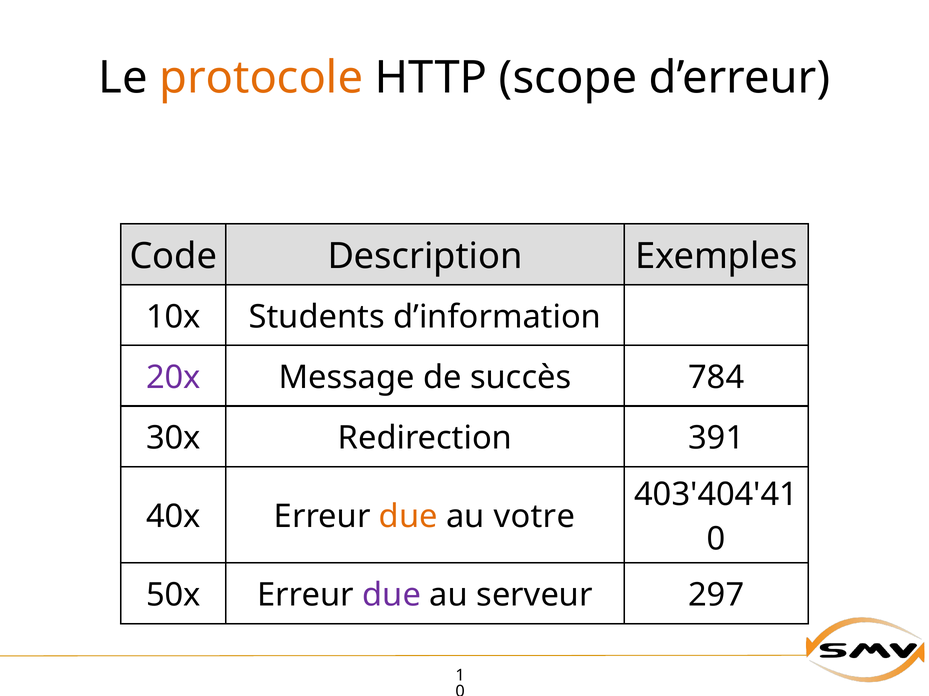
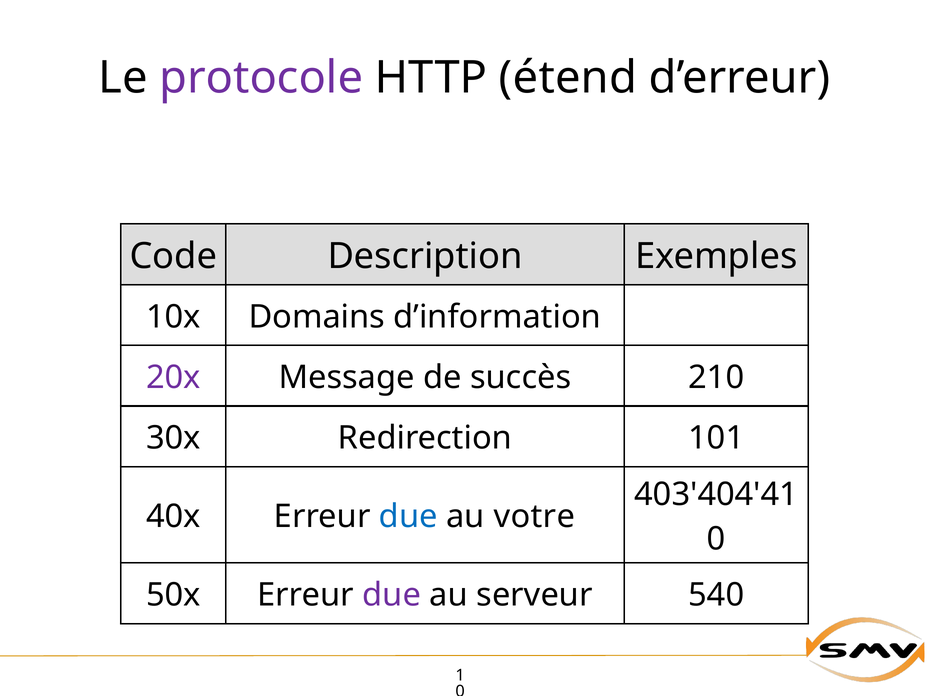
protocole colour: orange -> purple
scope: scope -> étend
Students: Students -> Domains
784: 784 -> 210
391: 391 -> 101
due at (408, 517) colour: orange -> blue
297: 297 -> 540
